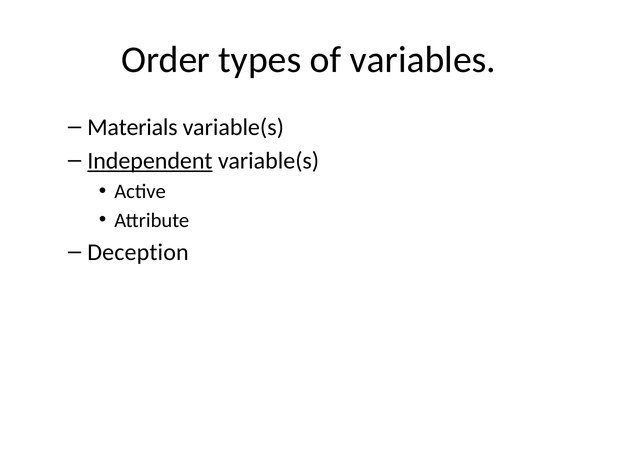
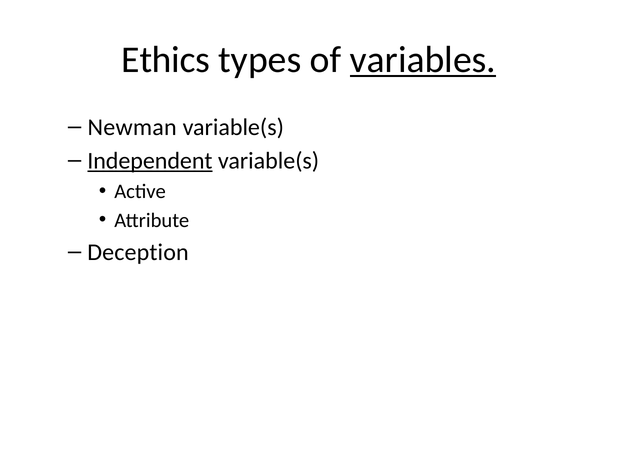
Order: Order -> Ethics
variables underline: none -> present
Materials: Materials -> Newman
